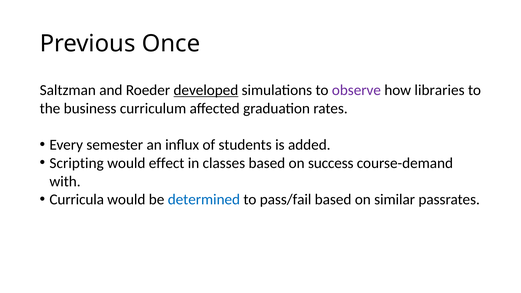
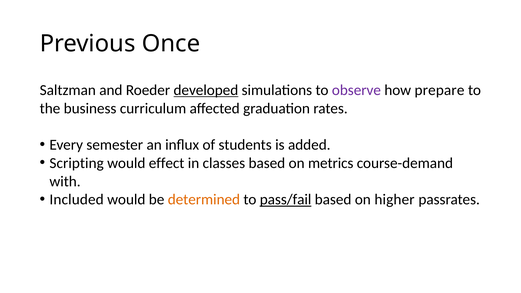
libraries: libraries -> prepare
success: success -> metrics
Curricula: Curricula -> Included
determined colour: blue -> orange
pass/fail underline: none -> present
similar: similar -> higher
